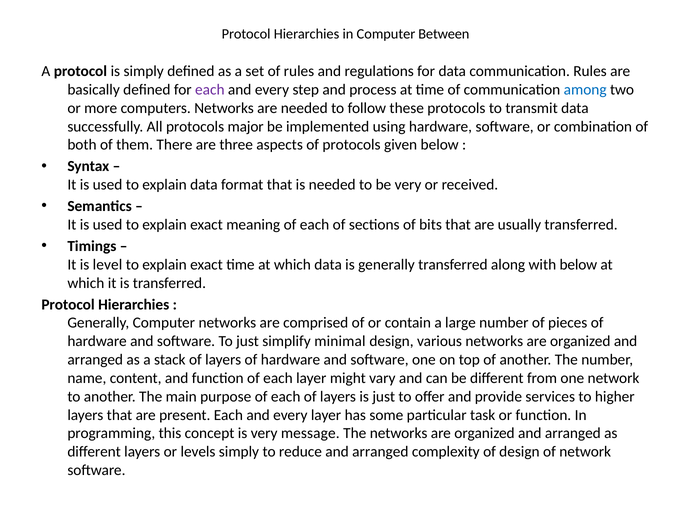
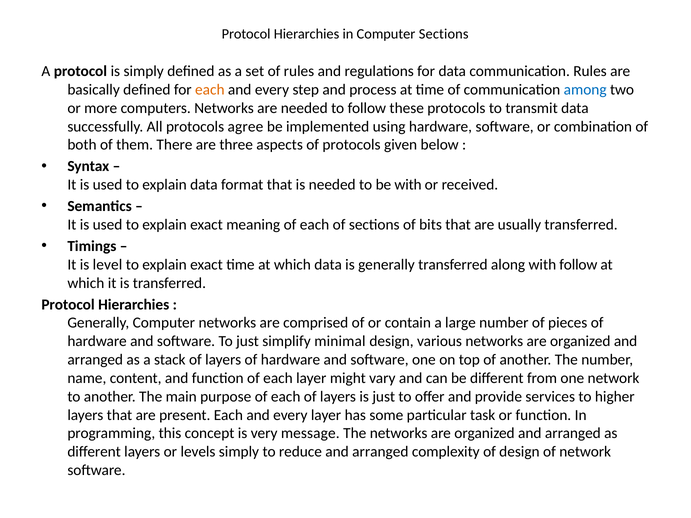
Computer Between: Between -> Sections
each at (210, 90) colour: purple -> orange
major: major -> agree
be very: very -> with
with below: below -> follow
